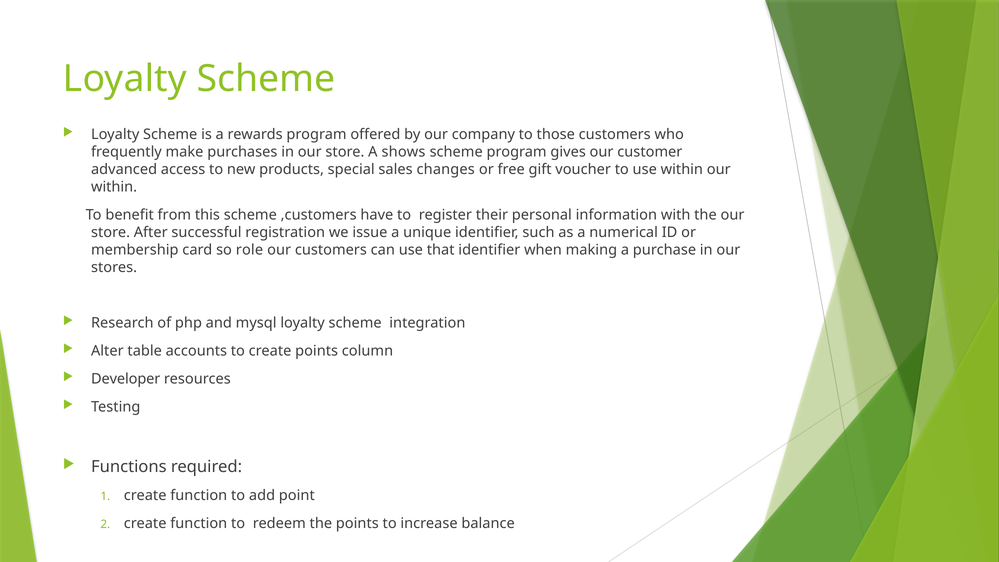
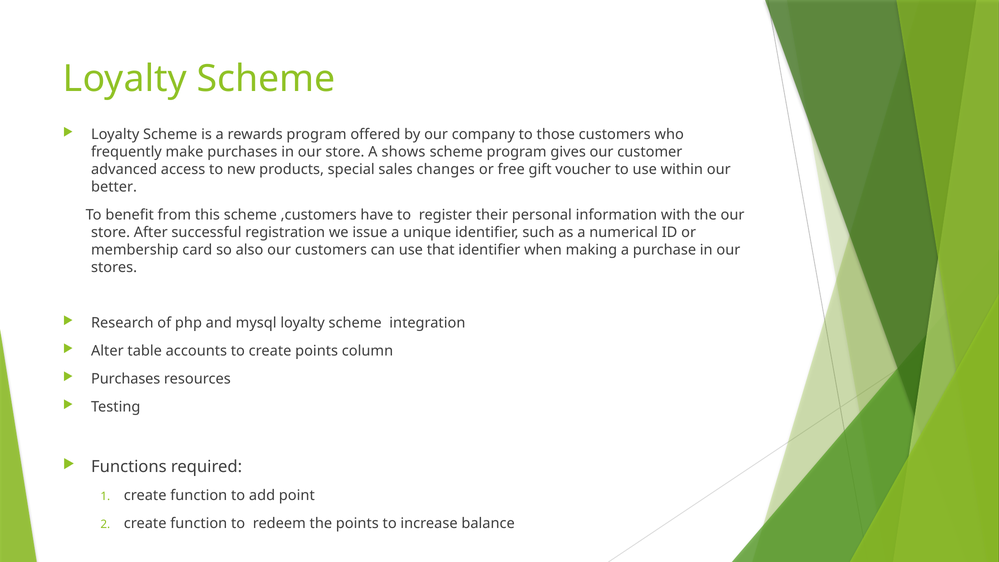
within at (114, 187): within -> better
role: role -> also
Developer at (126, 379): Developer -> Purchases
